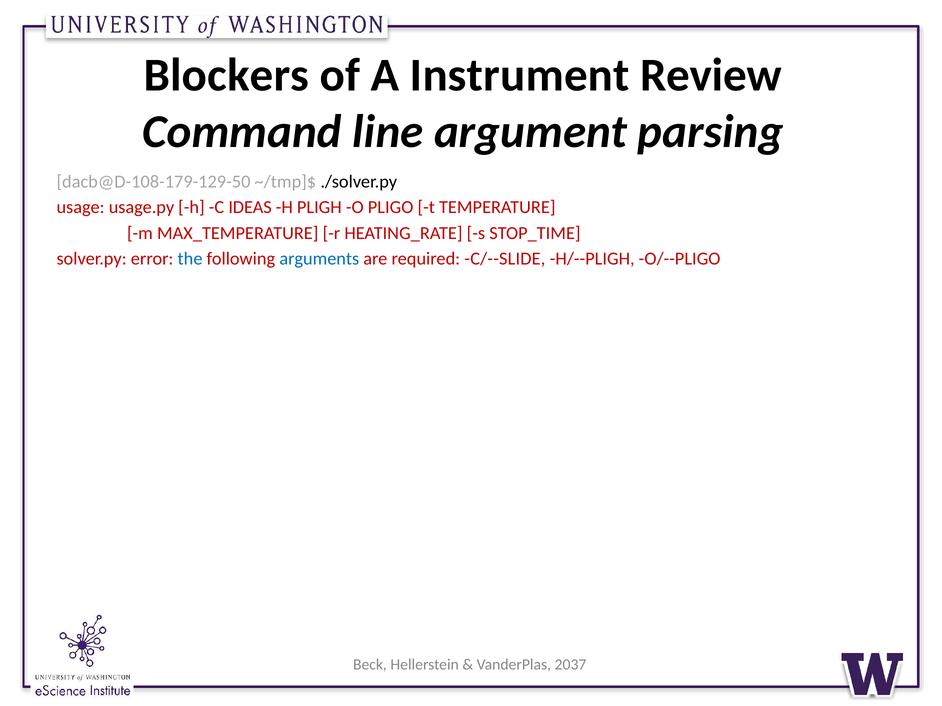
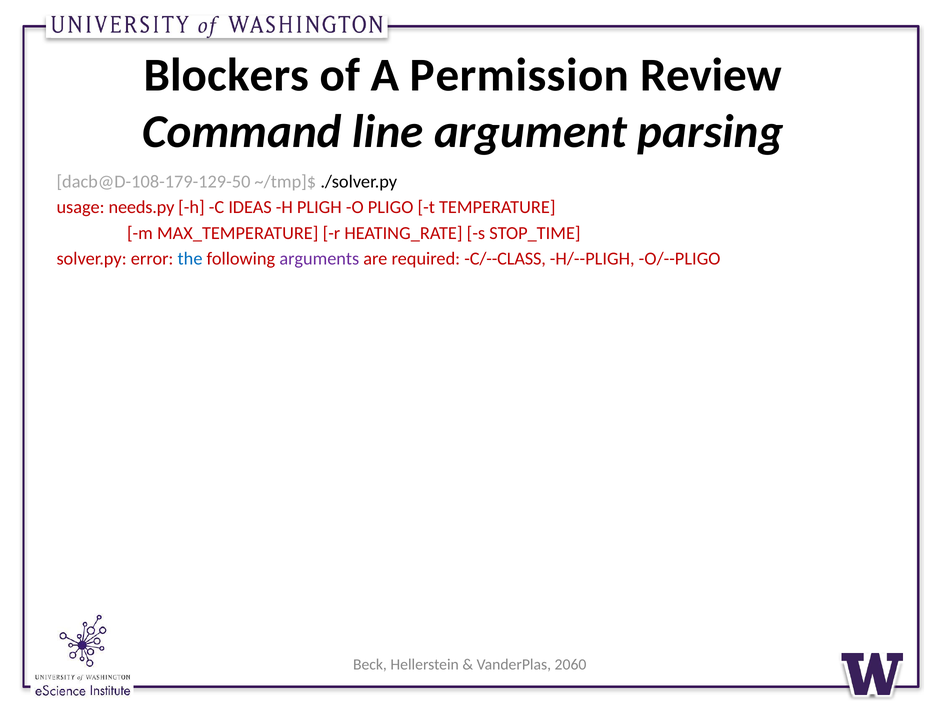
Instrument: Instrument -> Permission
usage.py: usage.py -> needs.py
arguments colour: blue -> purple
C/--SLIDE: C/--SLIDE -> C/--CLASS
2037: 2037 -> 2060
